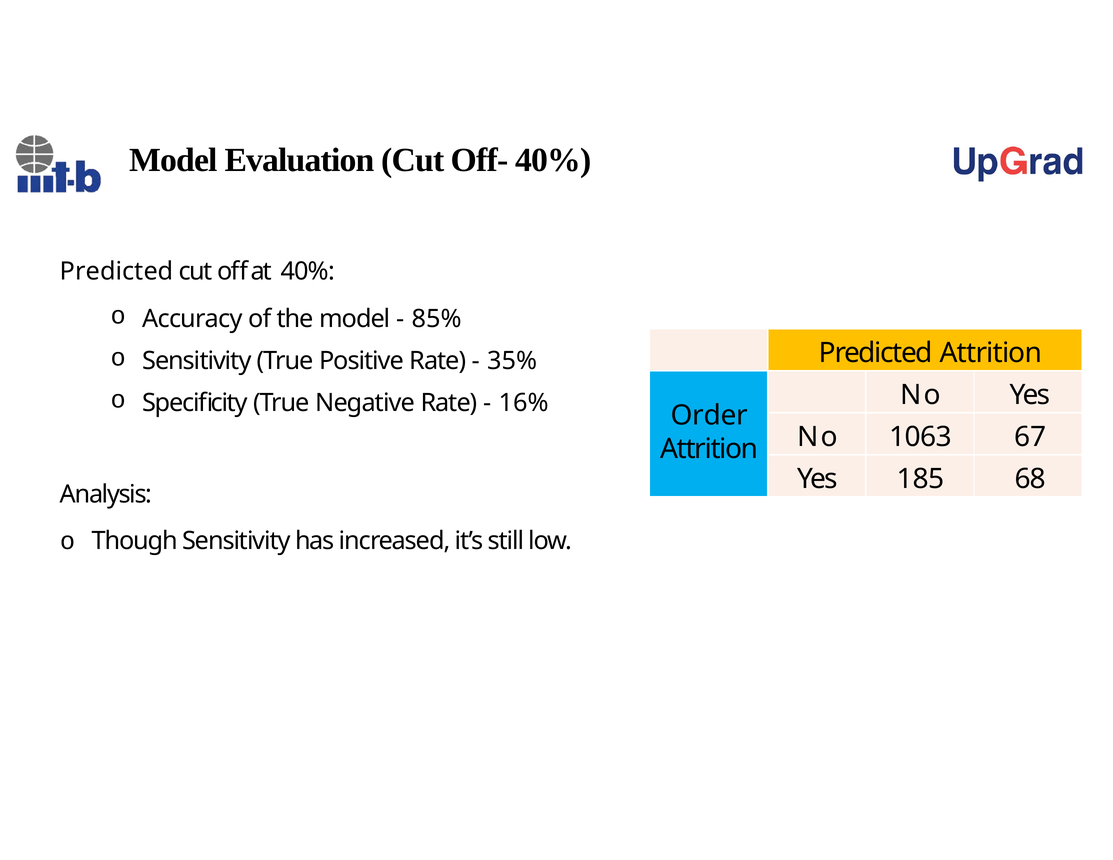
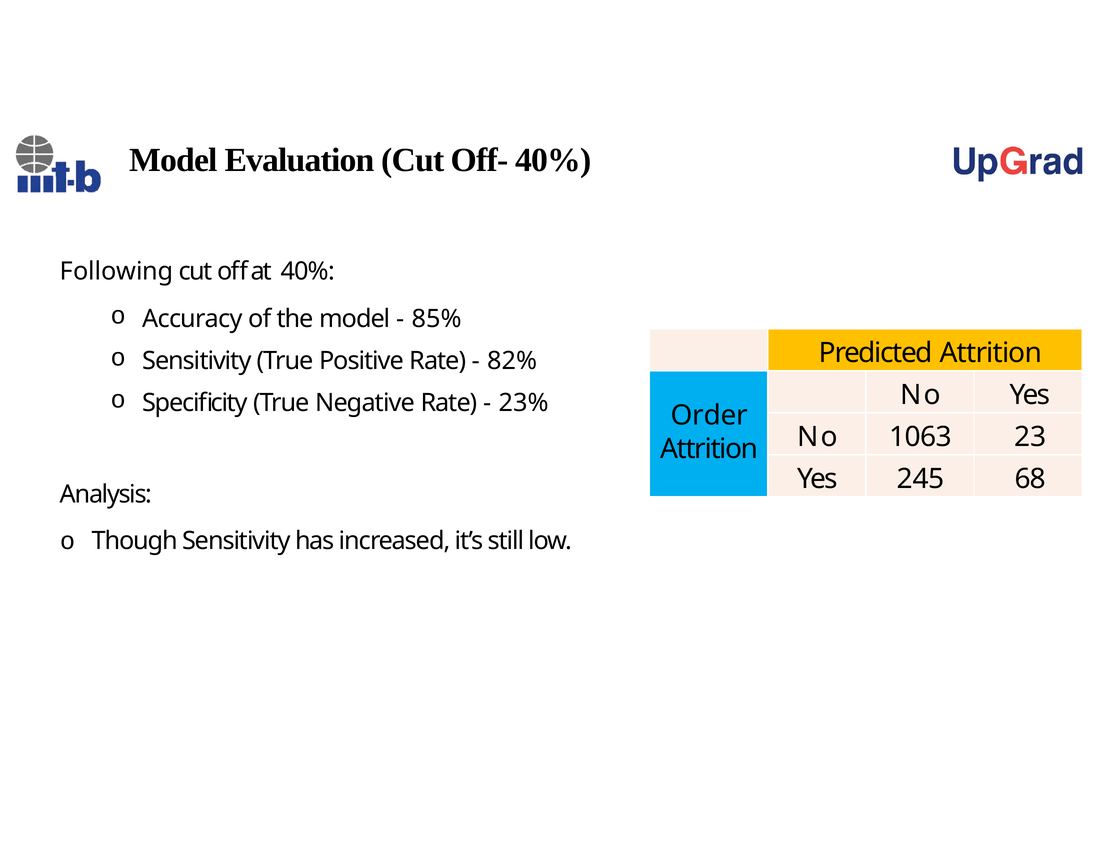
Predicted at (117, 271): Predicted -> Following
35%: 35% -> 82%
16%: 16% -> 23%
67: 67 -> 23
185: 185 -> 245
